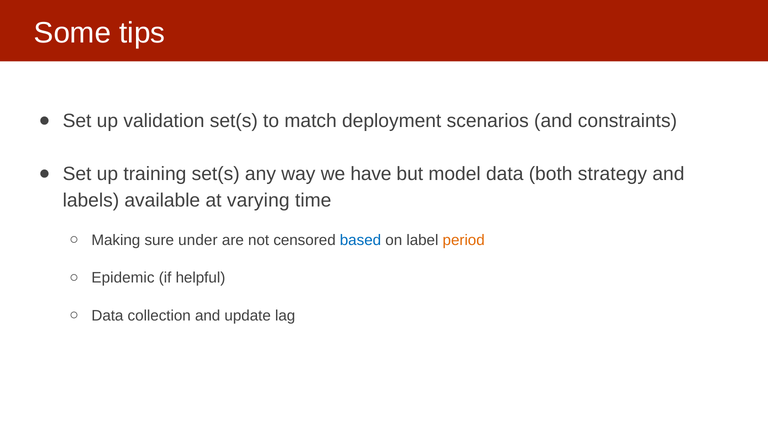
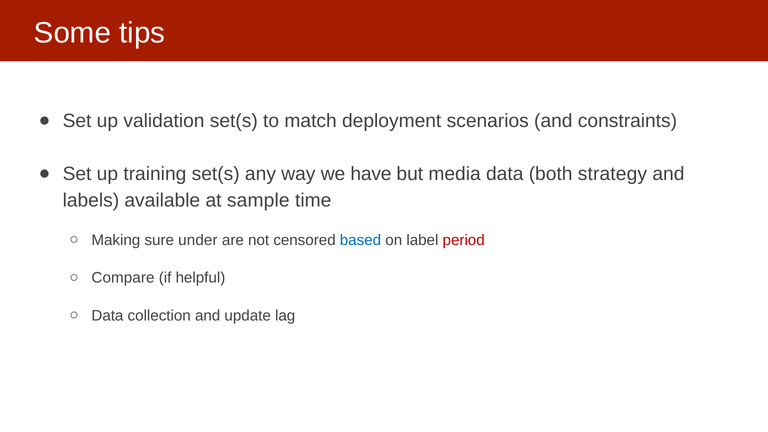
model: model -> media
varying: varying -> sample
period colour: orange -> red
Epidemic: Epidemic -> Compare
